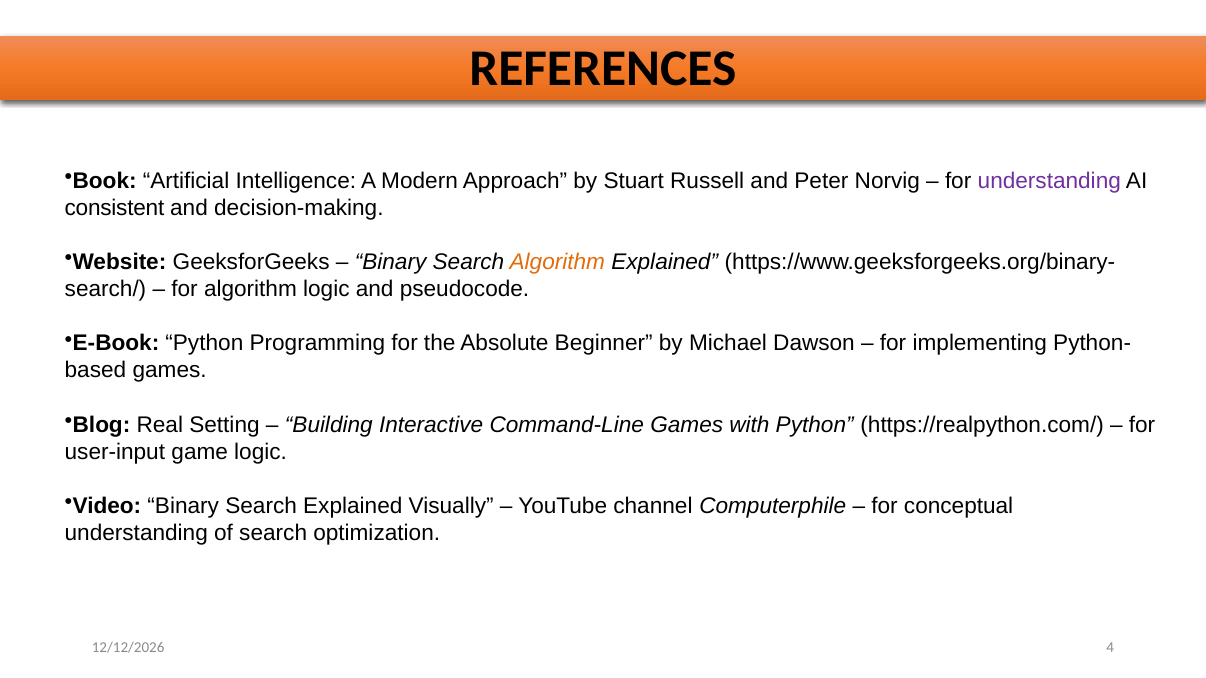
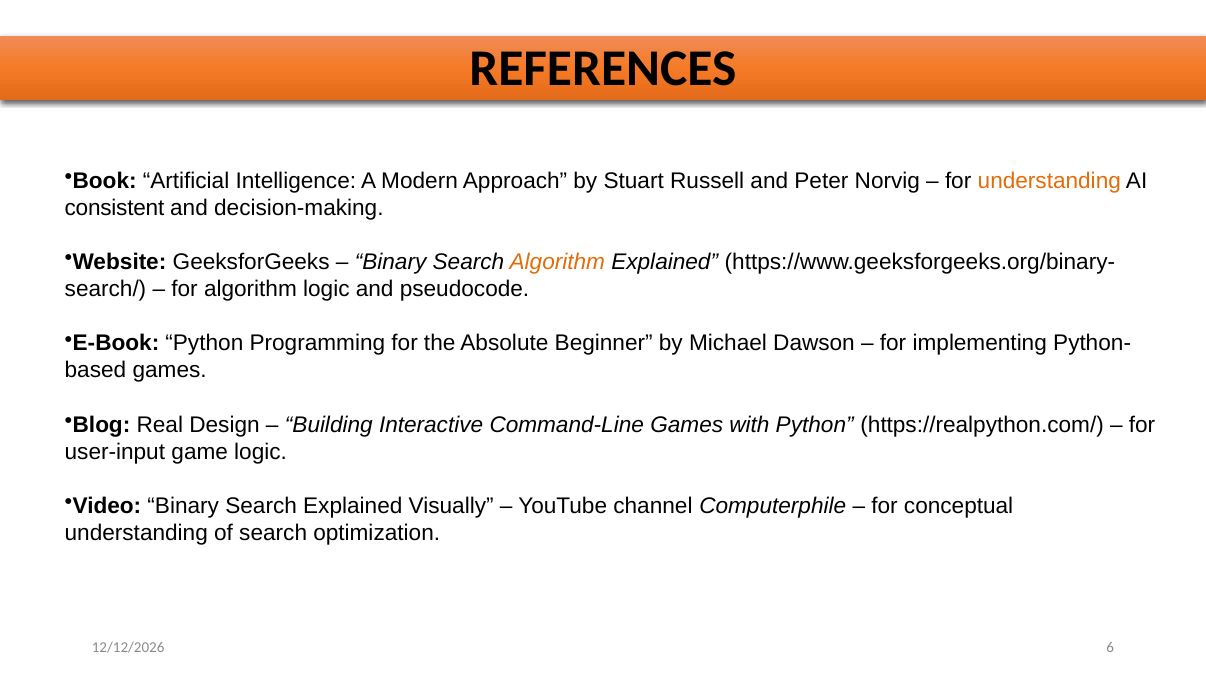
understanding at (1049, 181) colour: purple -> orange
Setting: Setting -> Design
4: 4 -> 6
